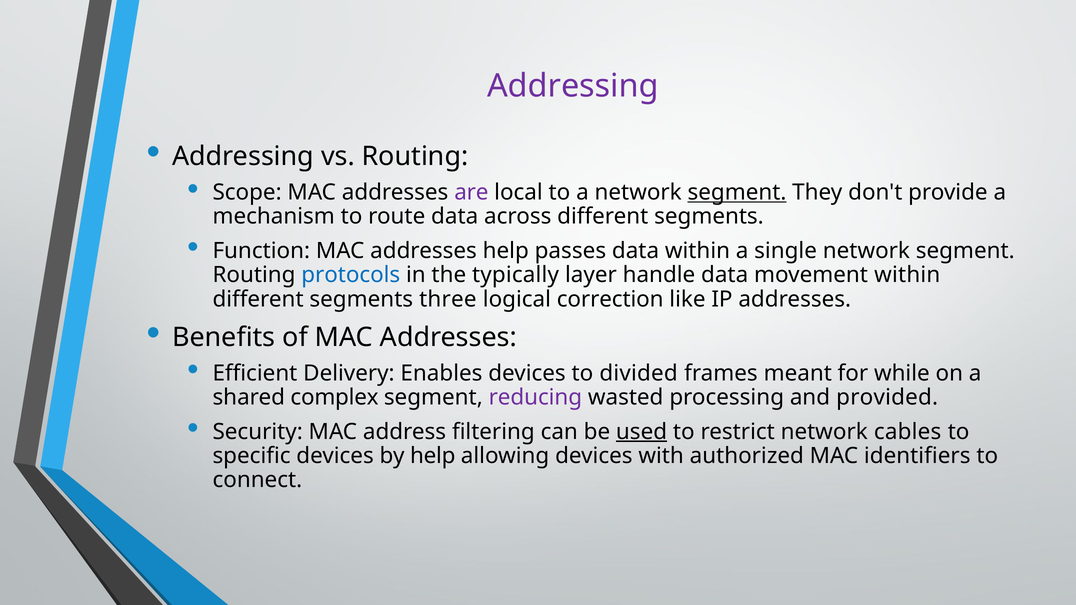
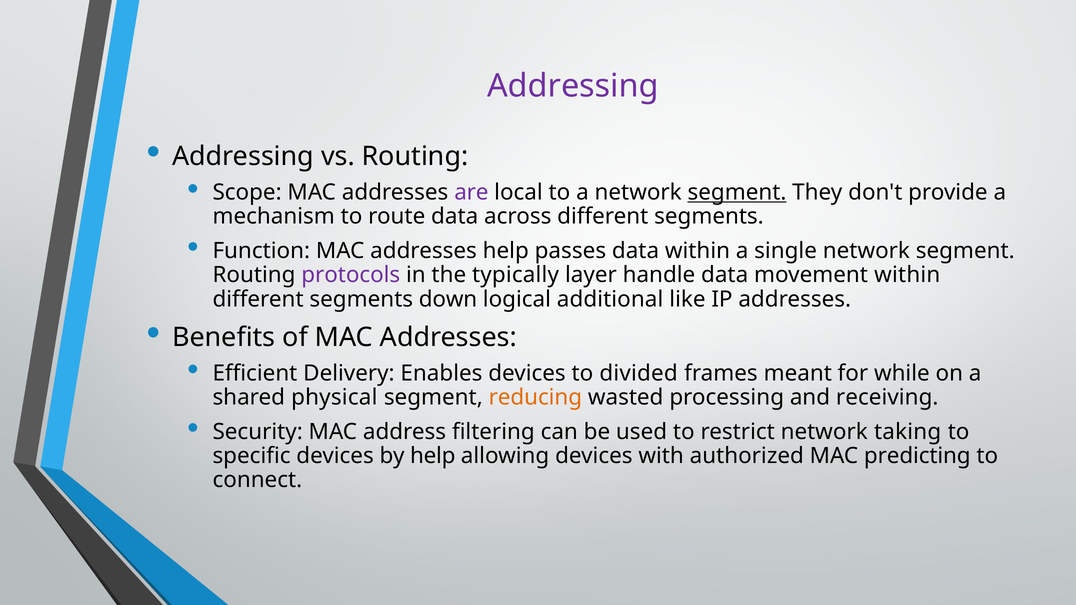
protocols colour: blue -> purple
three: three -> down
correction: correction -> additional
complex: complex -> physical
reducing colour: purple -> orange
provided: provided -> receiving
used underline: present -> none
cables: cables -> taking
identifiers: identifiers -> predicting
